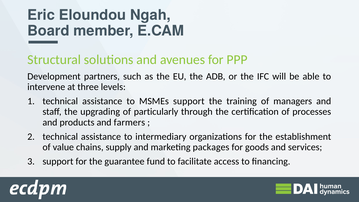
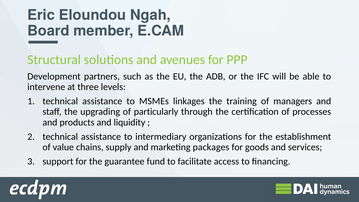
MSMEs support: support -> linkages
farmers: farmers -> liquidity
